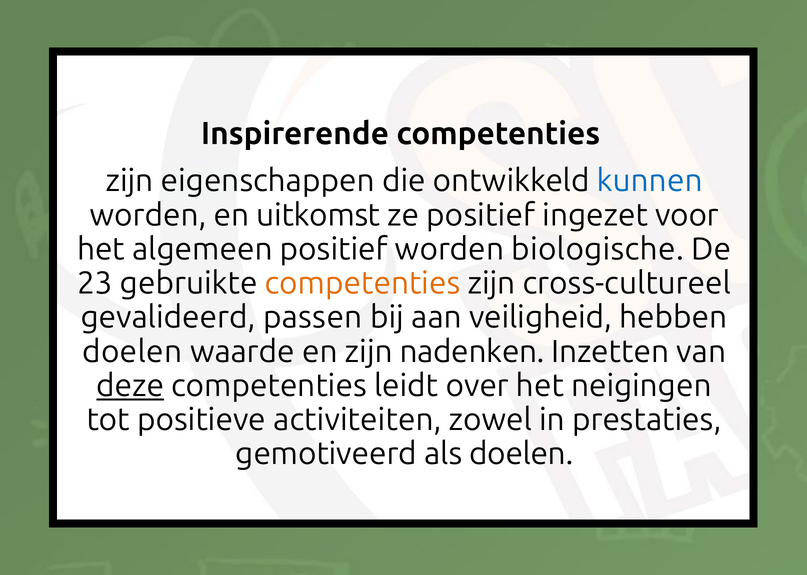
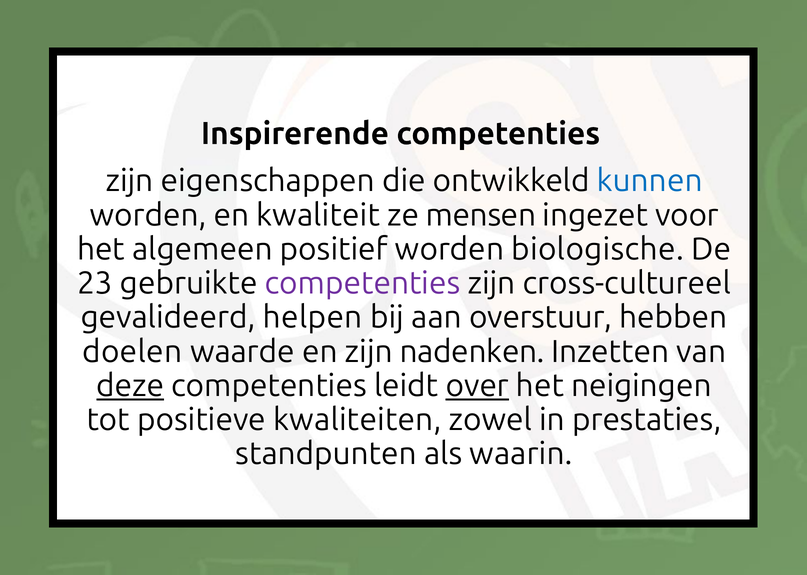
uitkomst: uitkomst -> kwaliteit
ze positief: positief -> mensen
competenties at (363, 284) colour: orange -> purple
passen: passen -> helpen
veiligheid: veiligheid -> overstuur
over underline: none -> present
activiteiten: activiteiten -> kwaliteiten
gemotiveerd: gemotiveerd -> standpunten
als doelen: doelen -> waarin
